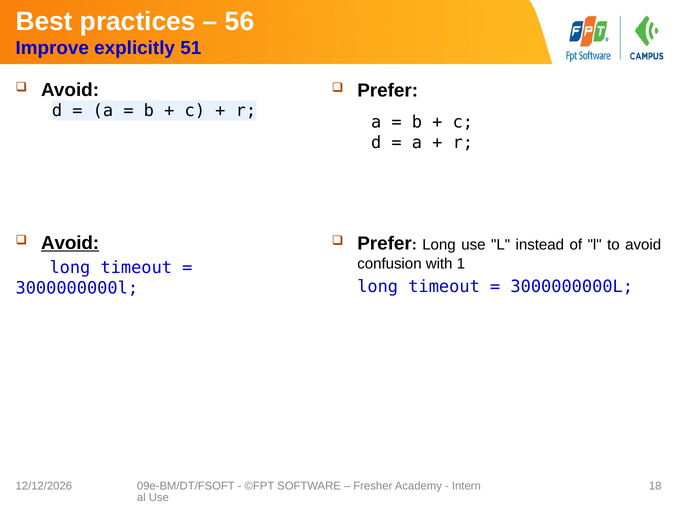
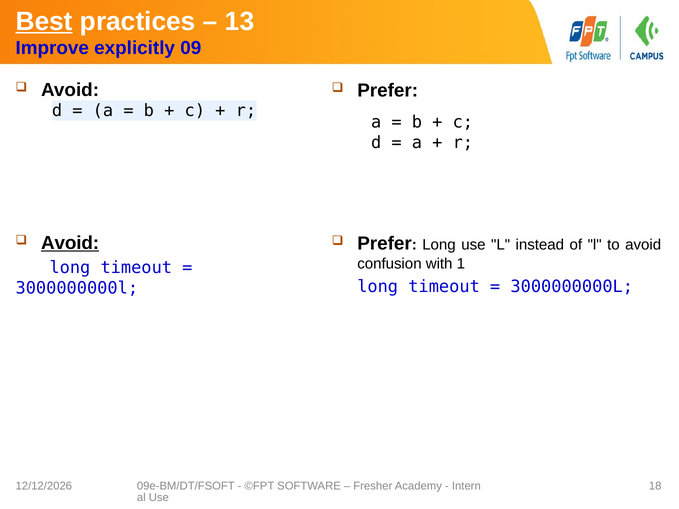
Best underline: none -> present
56: 56 -> 13
51: 51 -> 09
